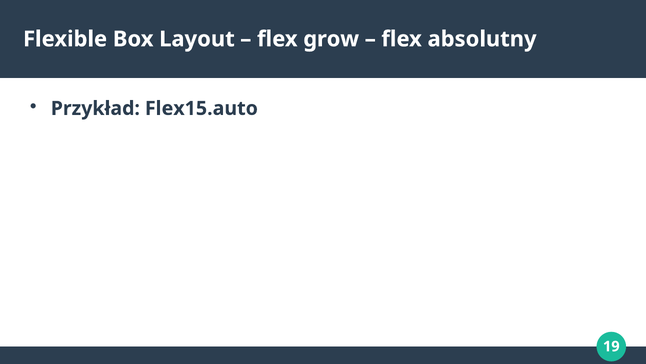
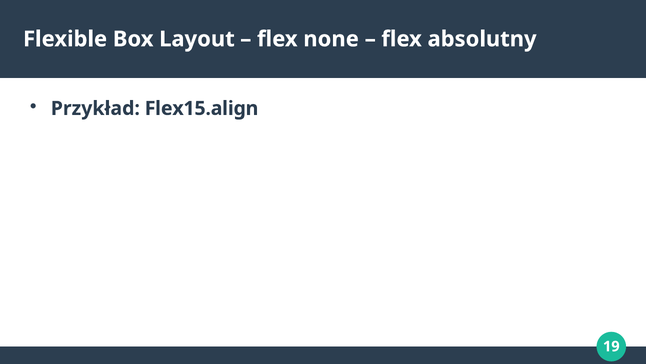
grow: grow -> none
Flex15.auto: Flex15.auto -> Flex15.align
